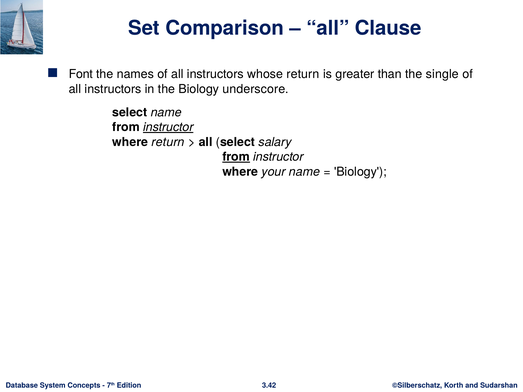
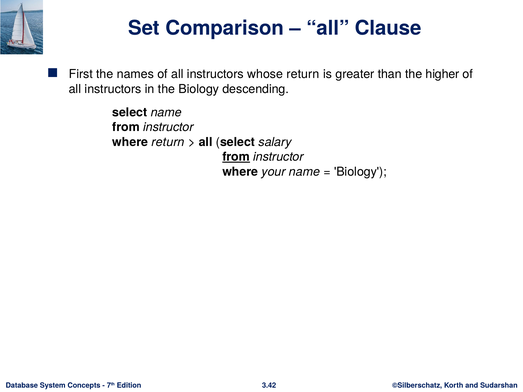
Font: Font -> First
single: single -> higher
underscore: underscore -> descending
instructor at (168, 127) underline: present -> none
